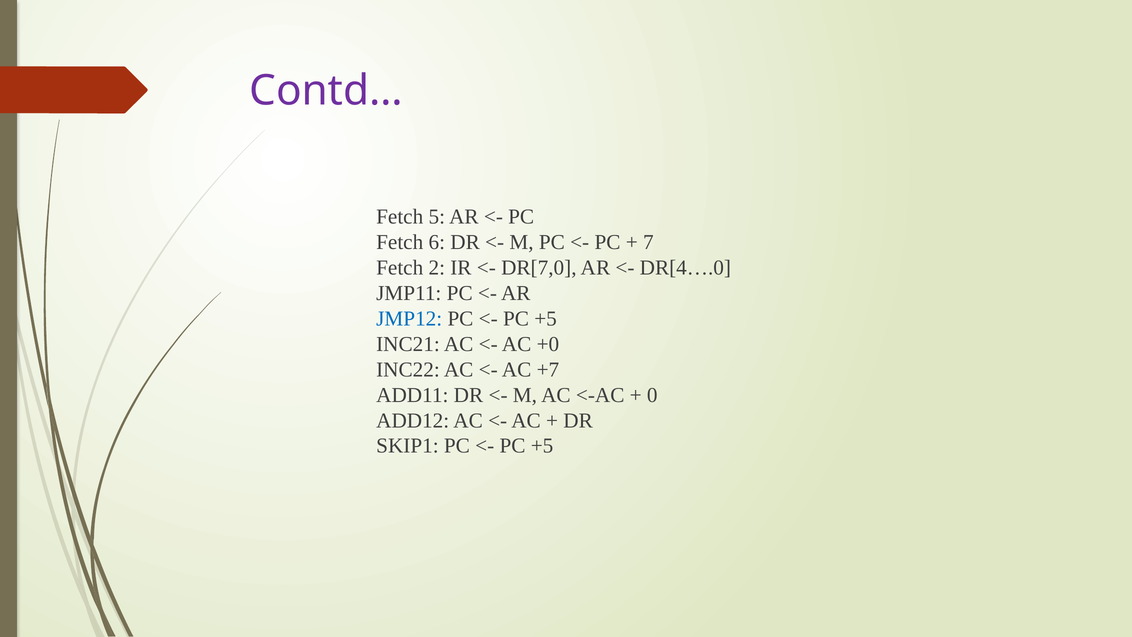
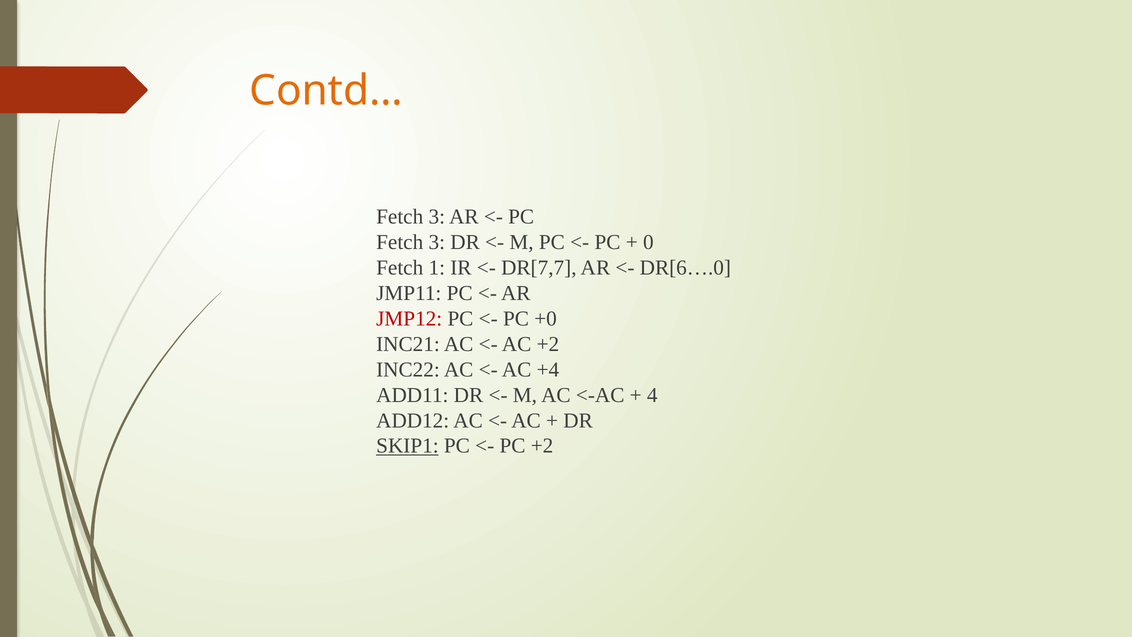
Contd… colour: purple -> orange
5 at (437, 217): 5 -> 3
6 at (437, 242): 6 -> 3
7: 7 -> 0
2: 2 -> 1
DR[7,0: DR[7,0 -> DR[7,7
DR[4….0: DR[4….0 -> DR[6….0
JMP12 colour: blue -> red
+5 at (546, 318): +5 -> +0
AC +0: +0 -> +2
+7: +7 -> +4
0: 0 -> 4
SKIP1 underline: none -> present
+5 at (542, 446): +5 -> +2
